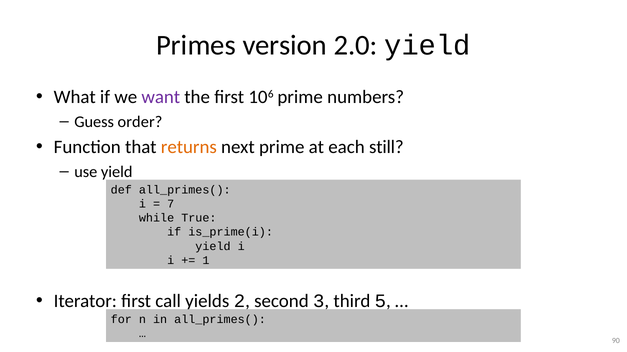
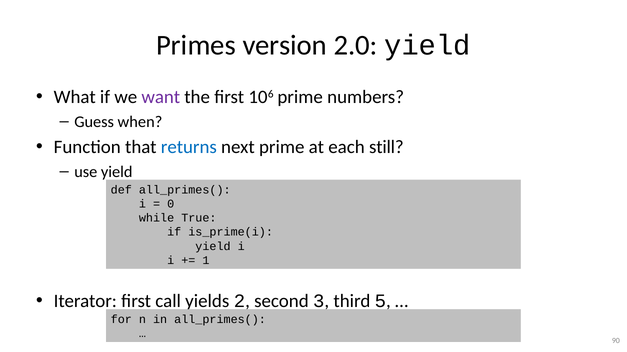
order: order -> when
returns colour: orange -> blue
7: 7 -> 0
